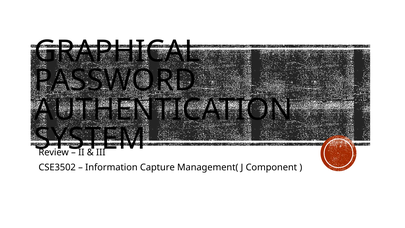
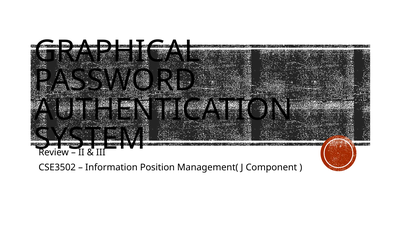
Capture: Capture -> Position
